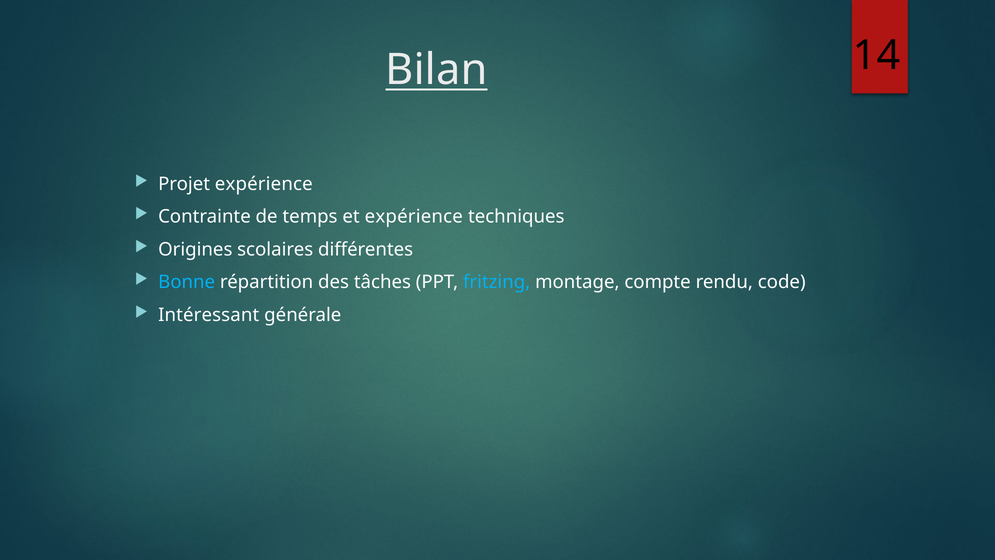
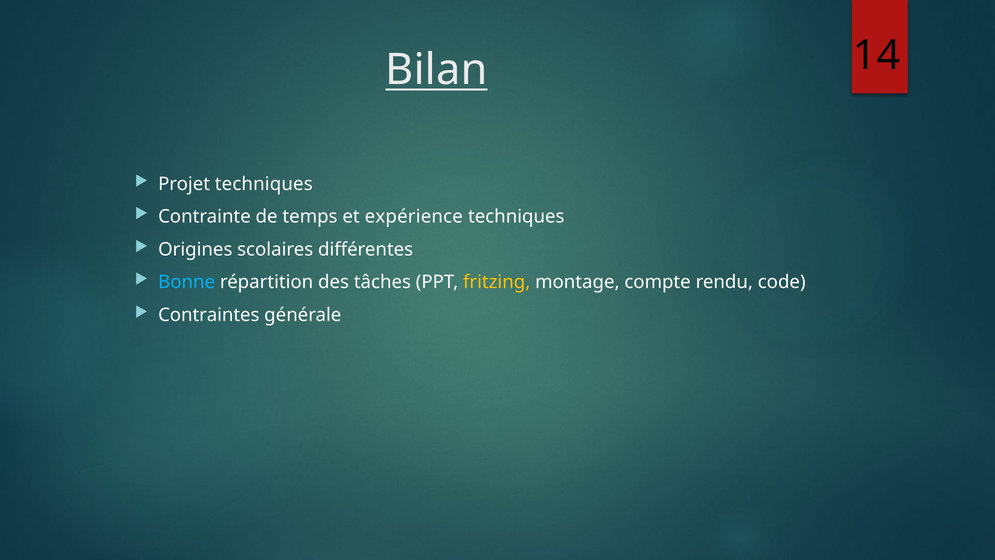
Projet expérience: expérience -> techniques
fritzing colour: light blue -> yellow
Intéressant: Intéressant -> Contraintes
